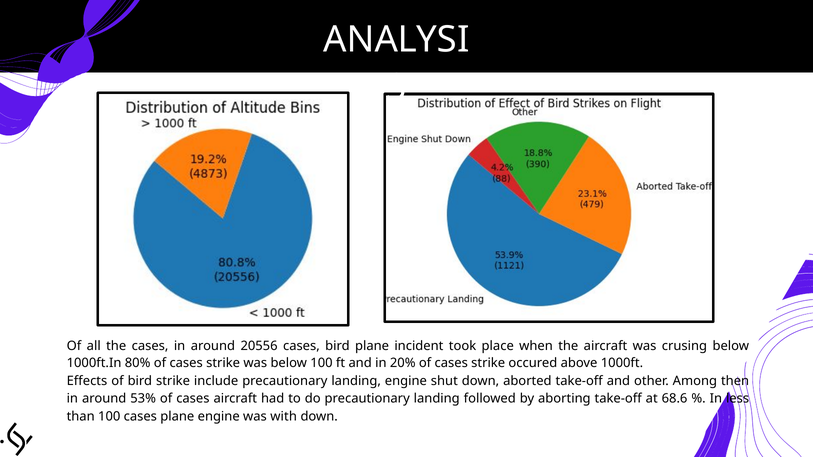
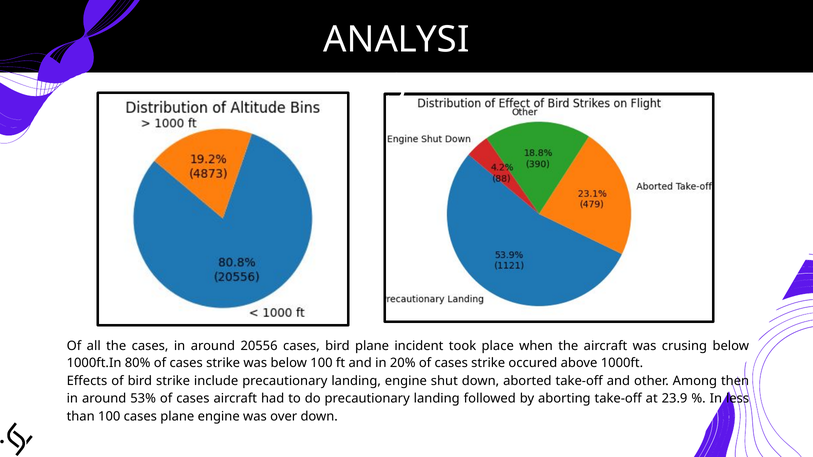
68.6: 68.6 -> 23.9
with: with -> over
